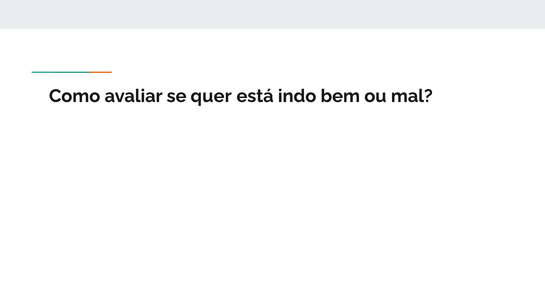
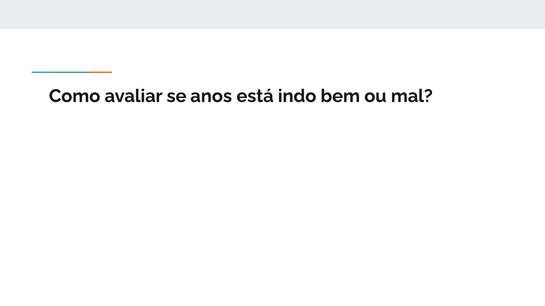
quer: quer -> anos
